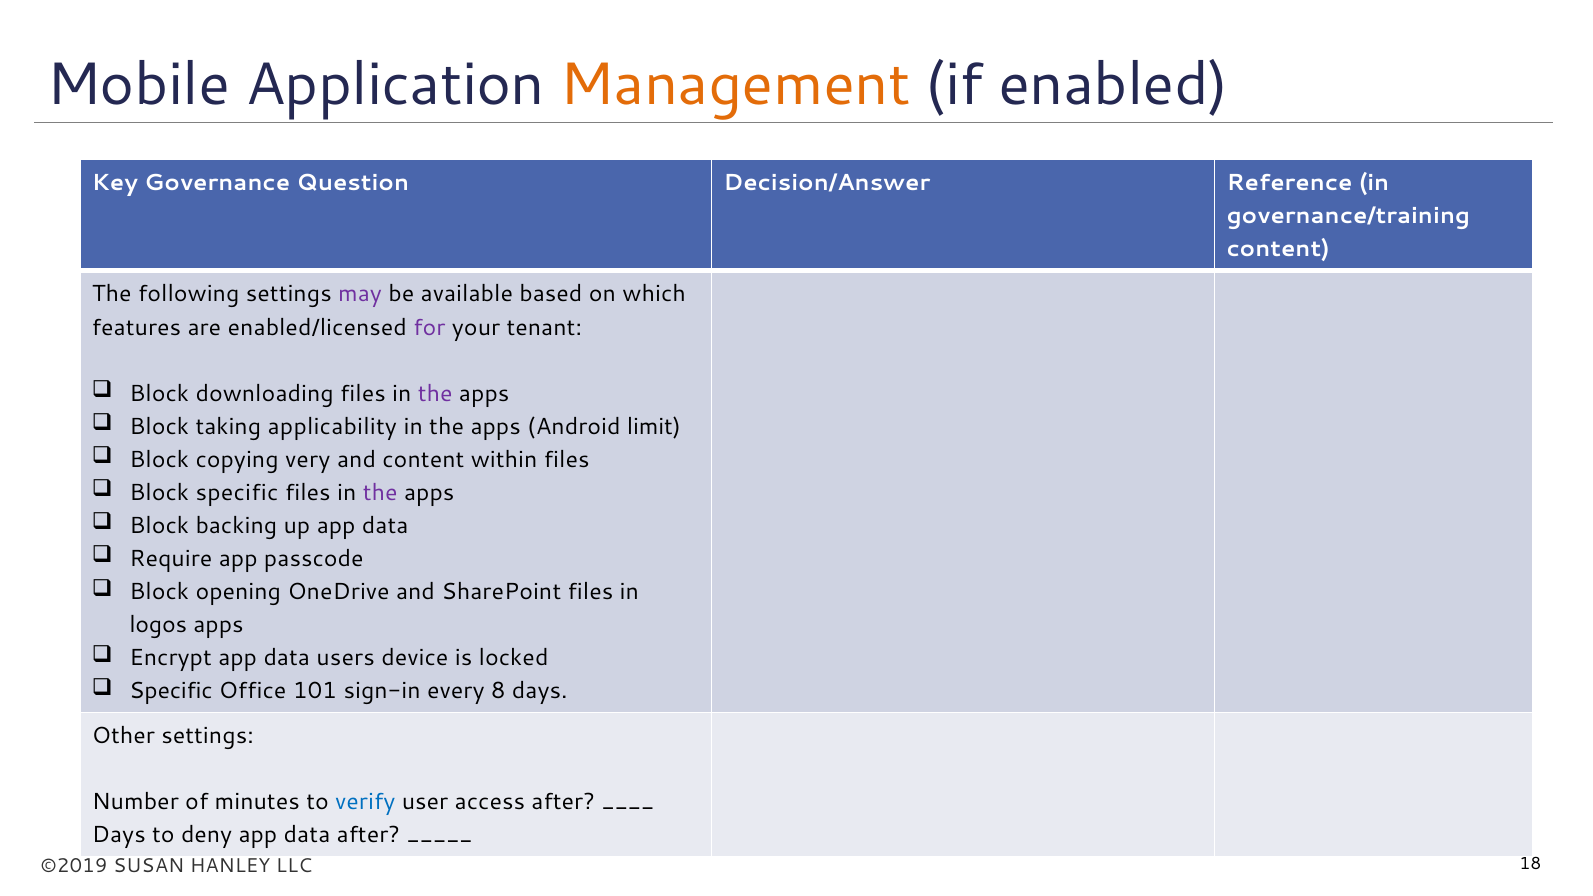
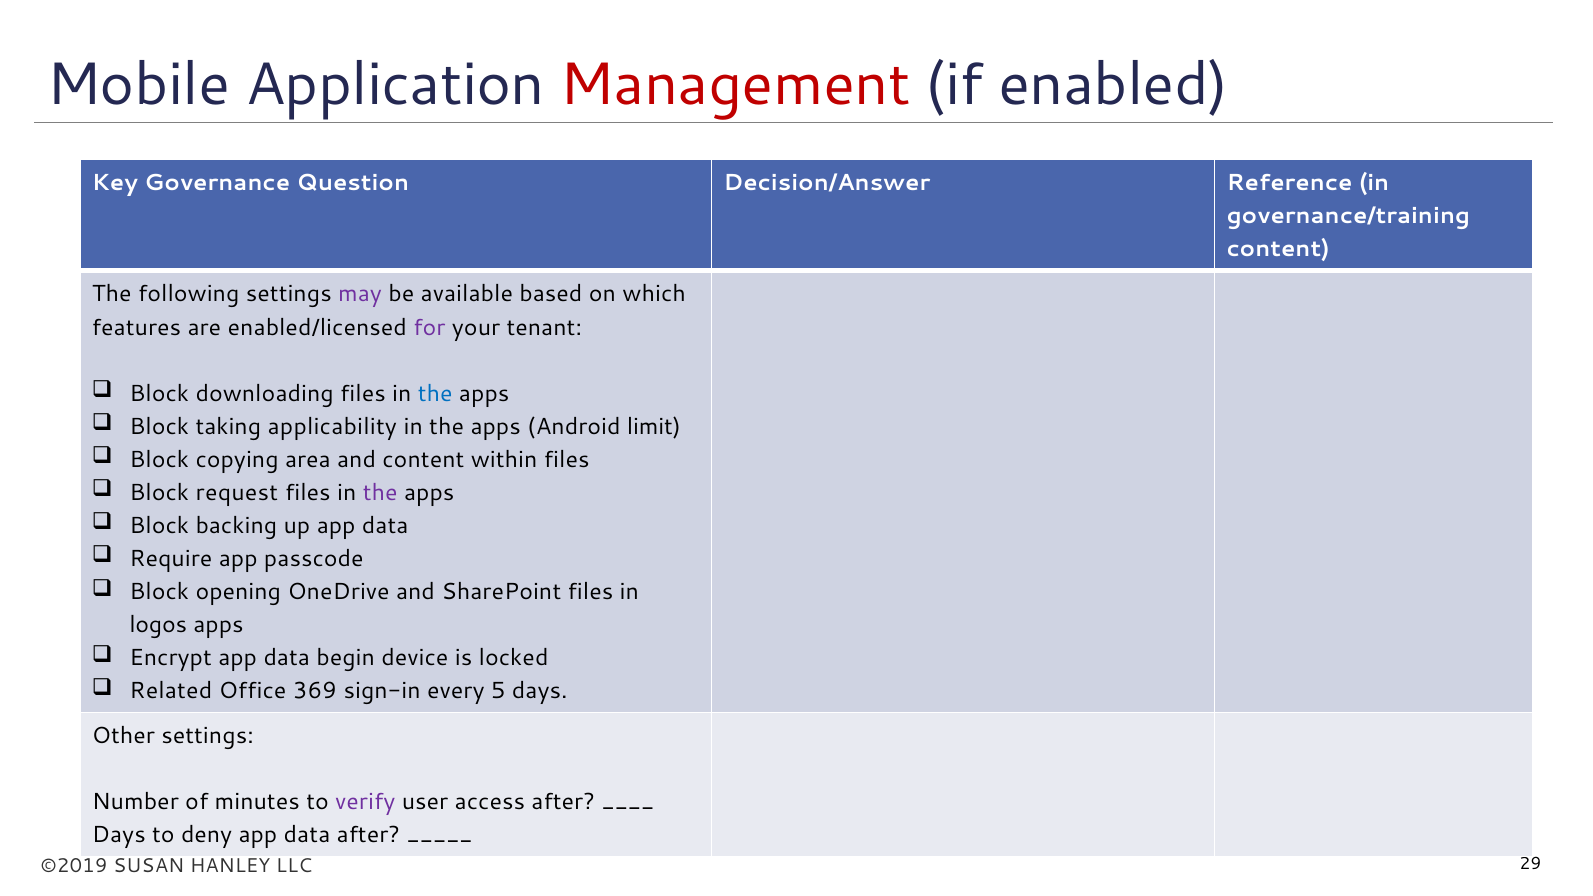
Management colour: orange -> red
the at (435, 394) colour: purple -> blue
very: very -> area
Block specific: specific -> request
users: users -> begin
Specific at (171, 691): Specific -> Related
101: 101 -> 369
8: 8 -> 5
verify colour: blue -> purple
18: 18 -> 29
